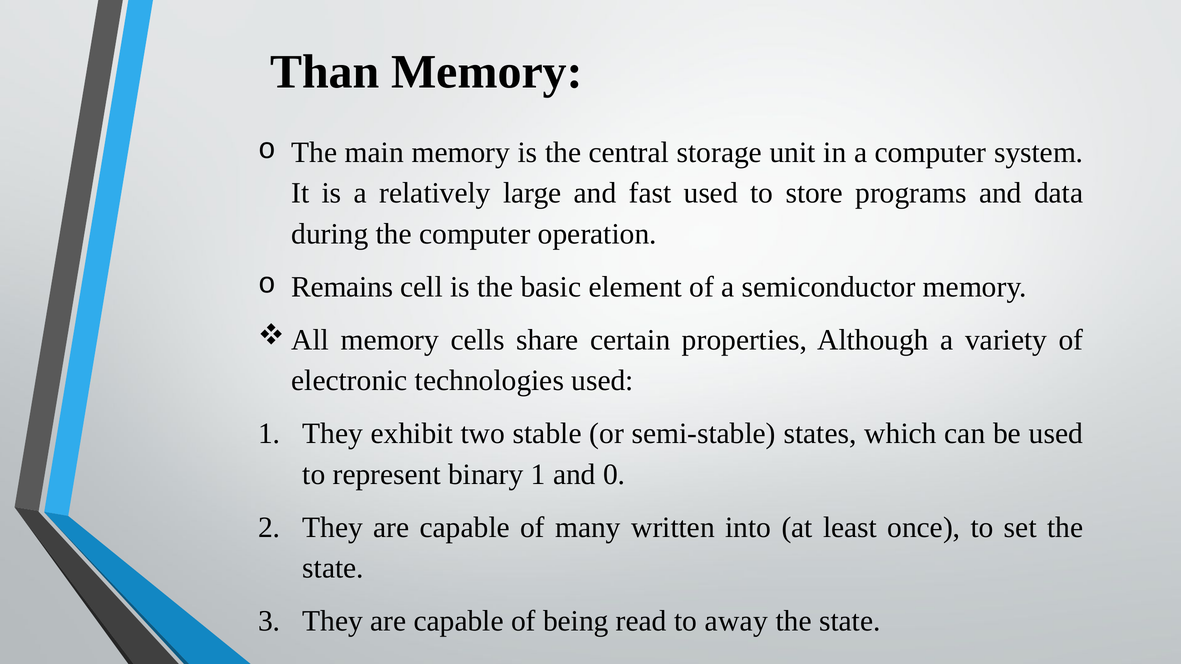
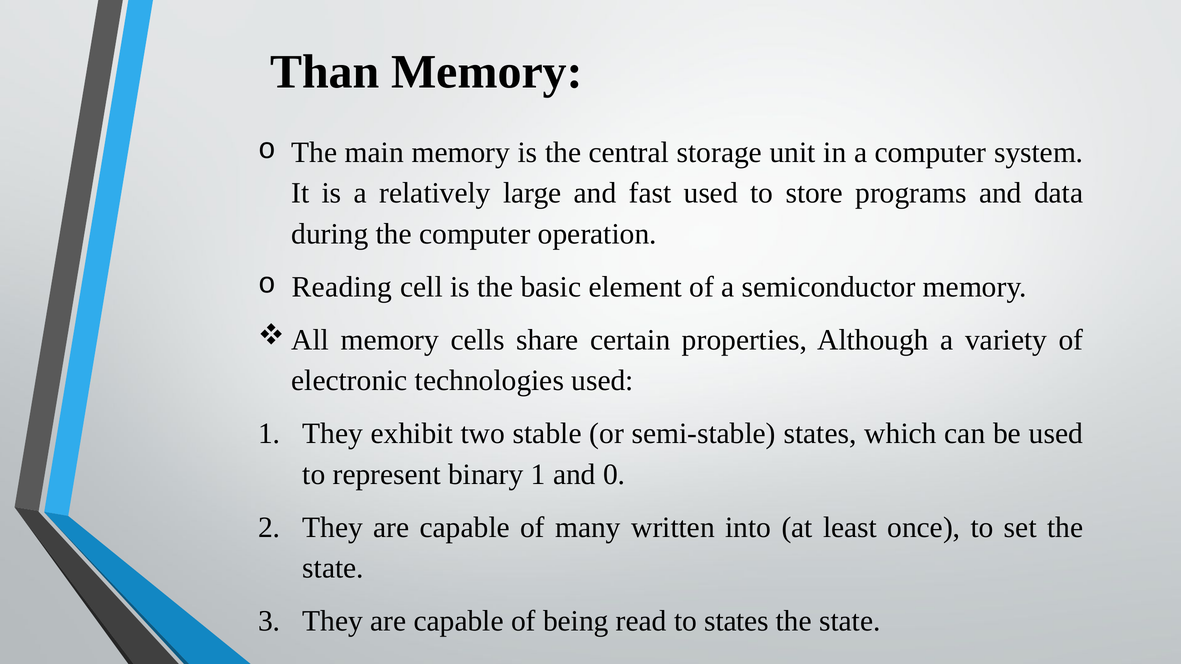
Remains: Remains -> Reading
to away: away -> states
